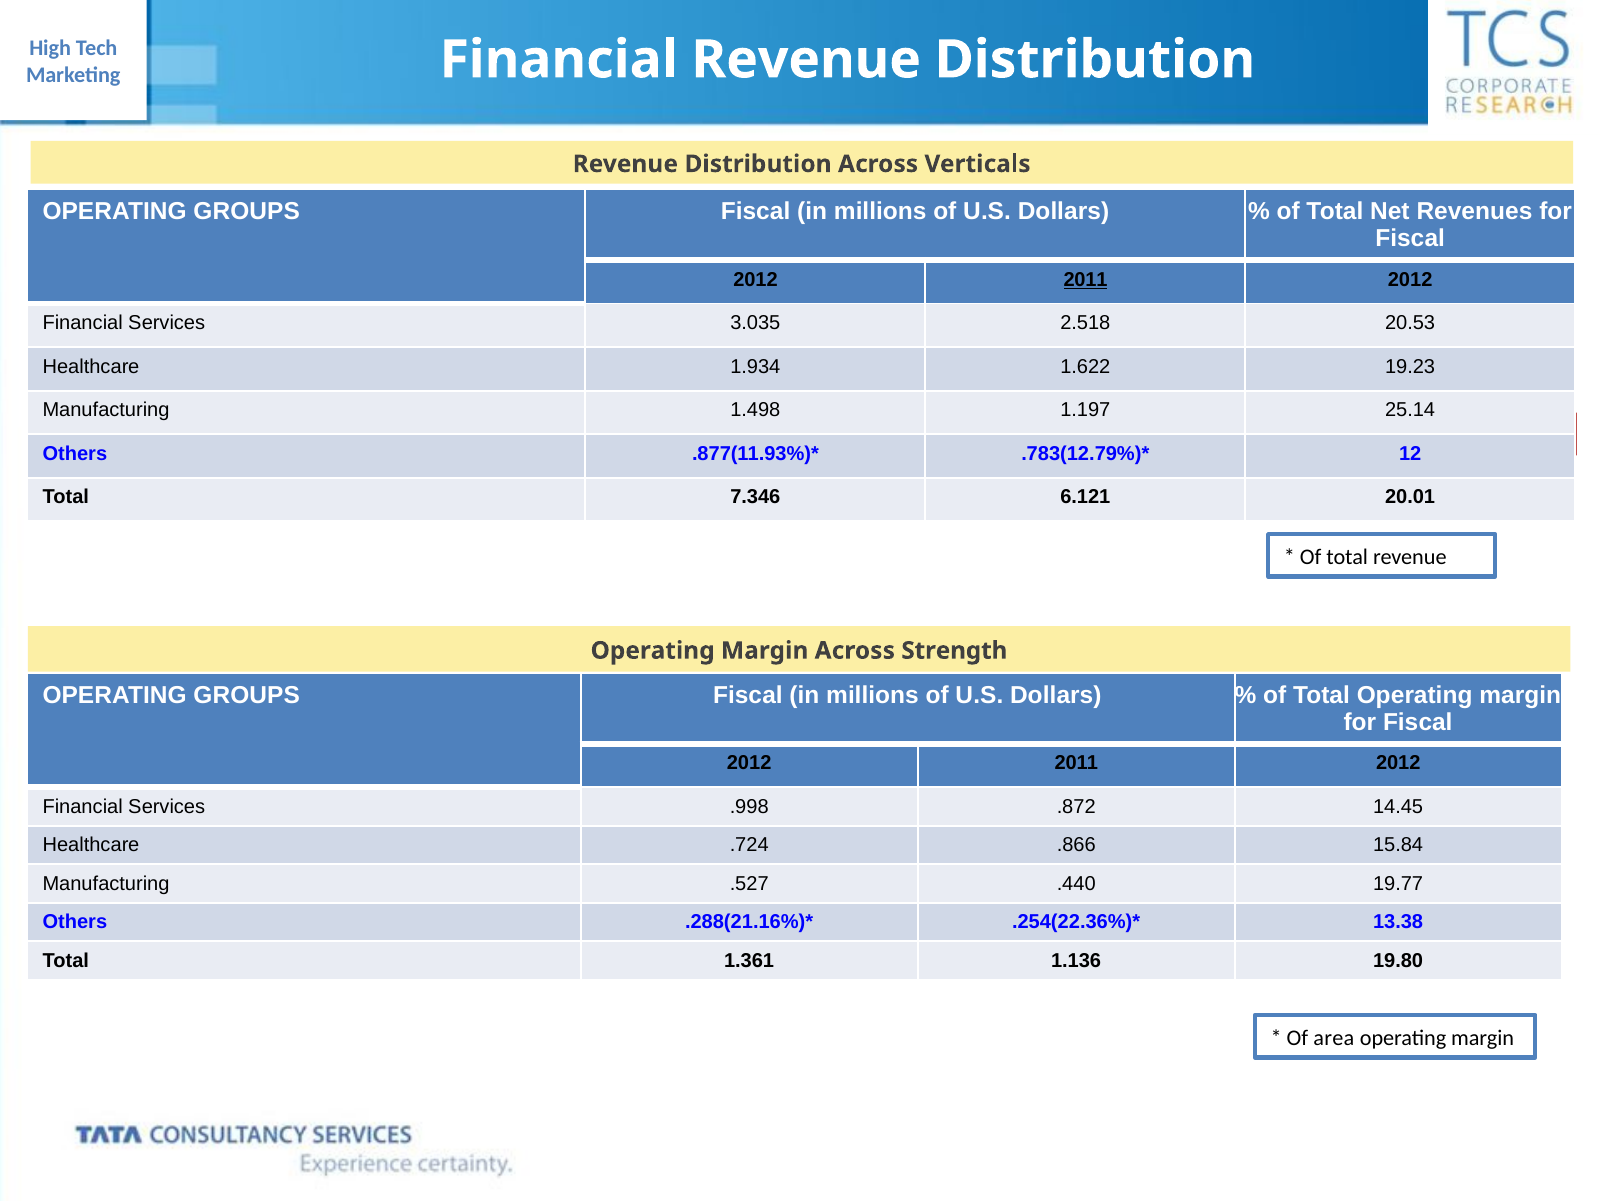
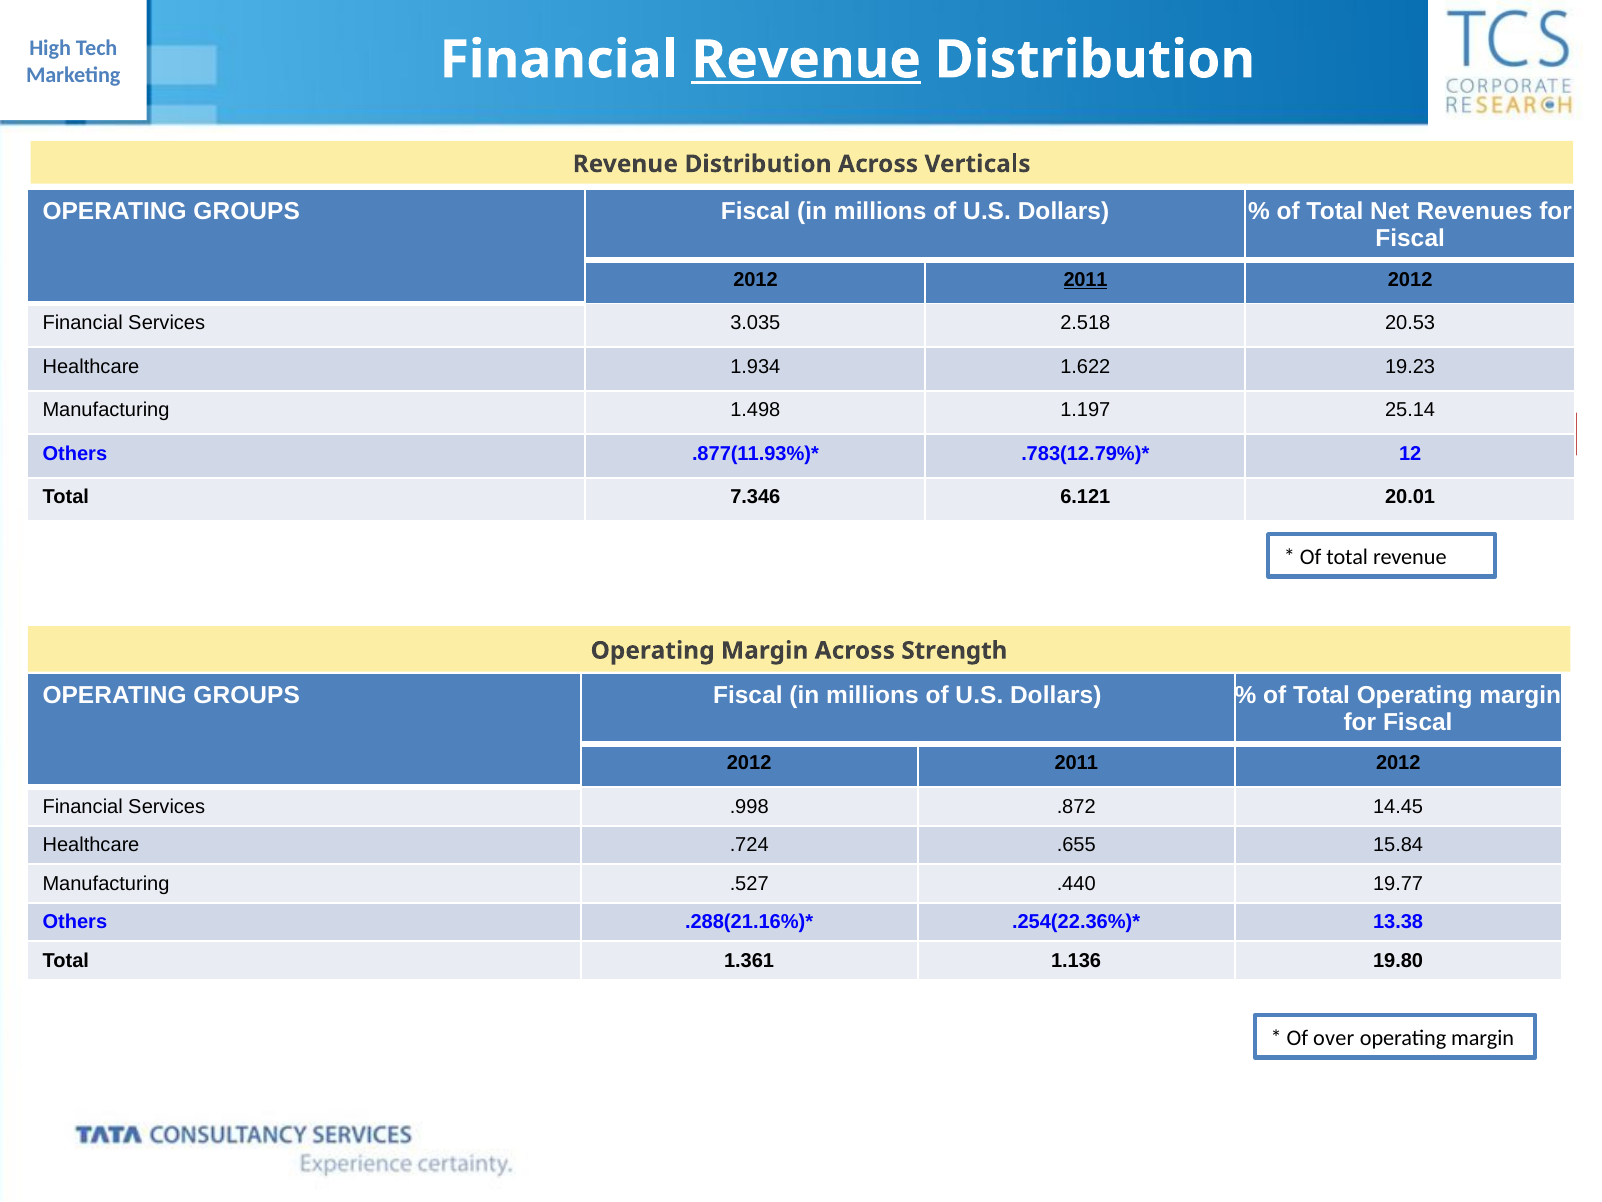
Revenue at (806, 60) underline: none -> present
.866: .866 -> .655
area: area -> over
